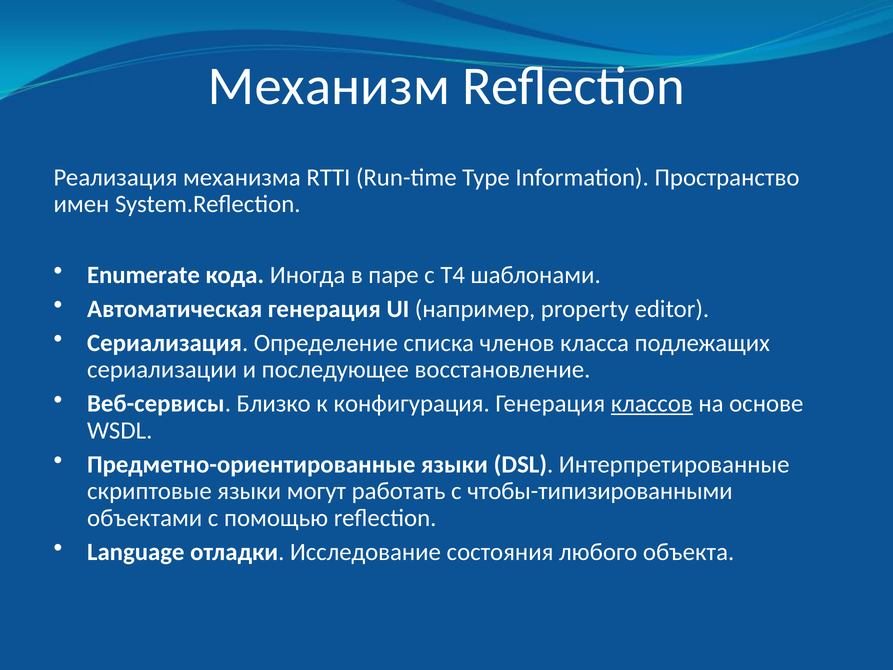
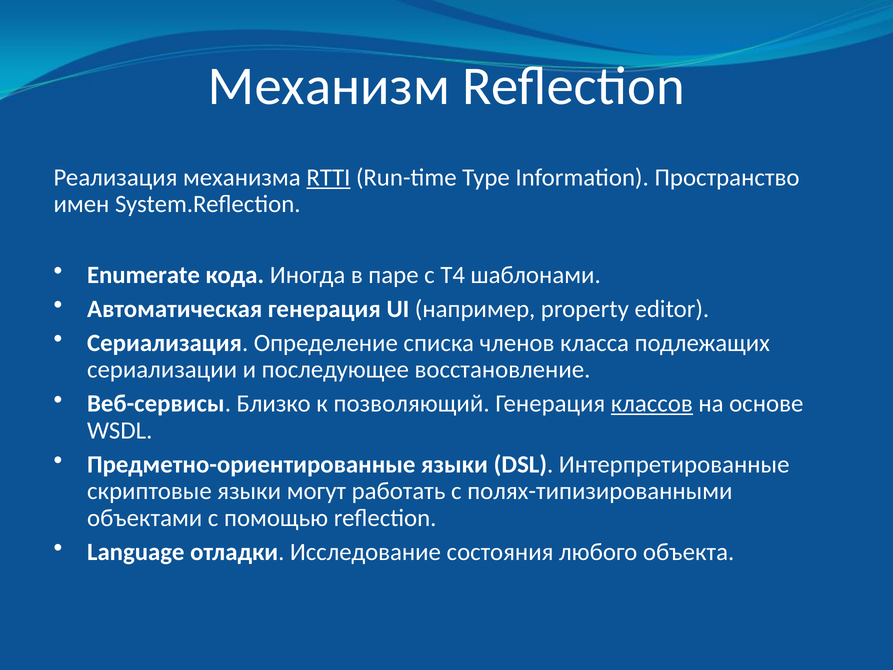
RTTI underline: none -> present
конфигурация: конфигурация -> позволяющий
чтобы-типизированными: чтобы-типизированными -> полях-типизированными
